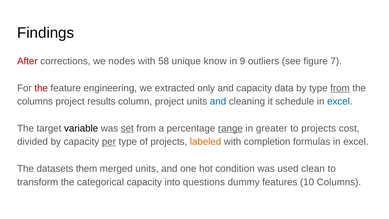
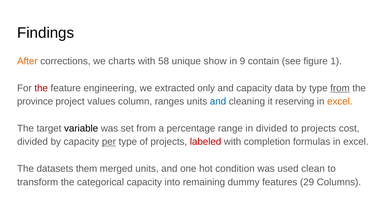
After colour: red -> orange
nodes: nodes -> charts
know: know -> show
outliers: outliers -> contain
7: 7 -> 1
columns at (35, 101): columns -> province
results: results -> values
column project: project -> ranges
schedule: schedule -> reserving
excel at (340, 101) colour: blue -> orange
set underline: present -> none
range underline: present -> none
in greater: greater -> divided
labeled colour: orange -> red
questions: questions -> remaining
10: 10 -> 29
